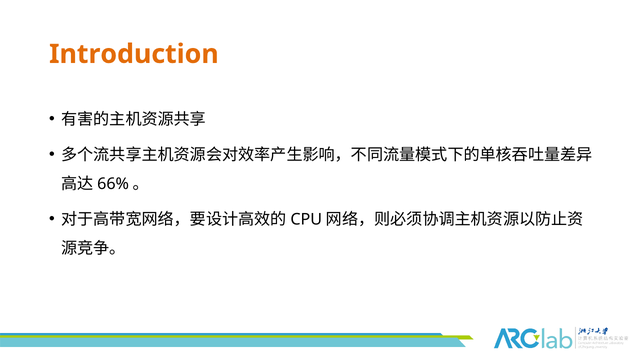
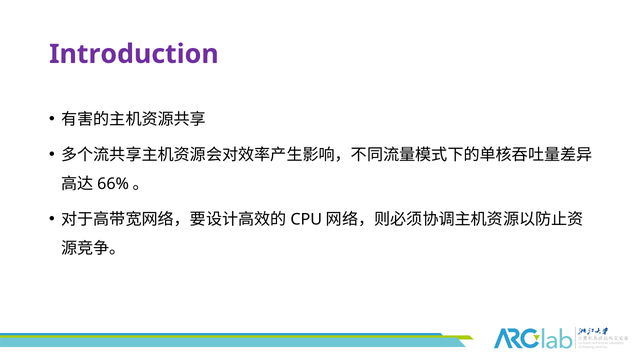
Introduction colour: orange -> purple
